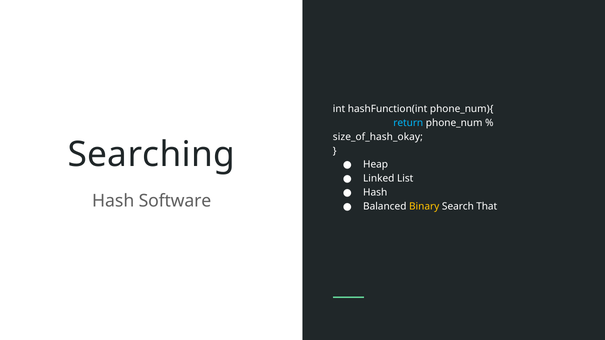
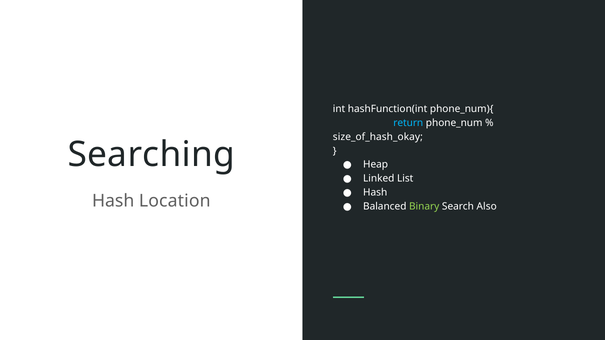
Software: Software -> Location
Binary colour: yellow -> light green
That: That -> Also
